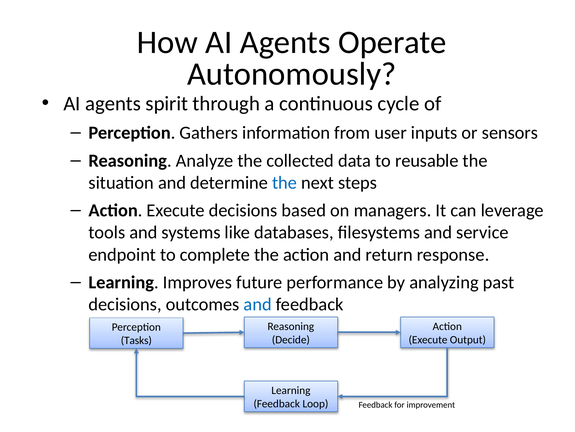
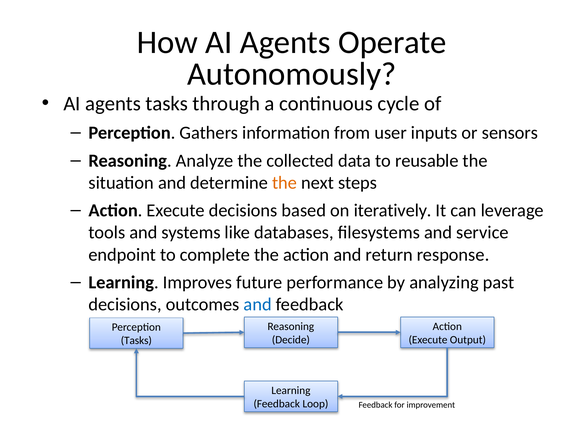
agents spirit: spirit -> tasks
the at (285, 182) colour: blue -> orange
managers: managers -> iteratively
